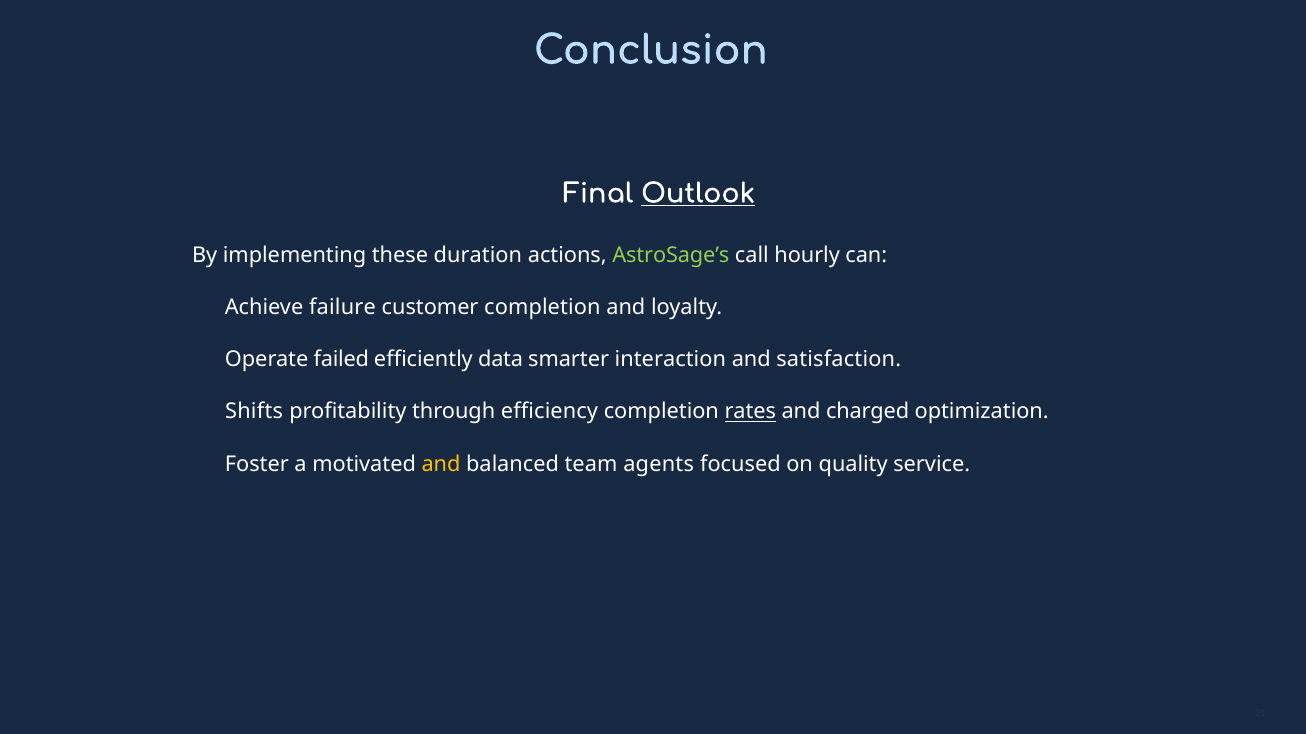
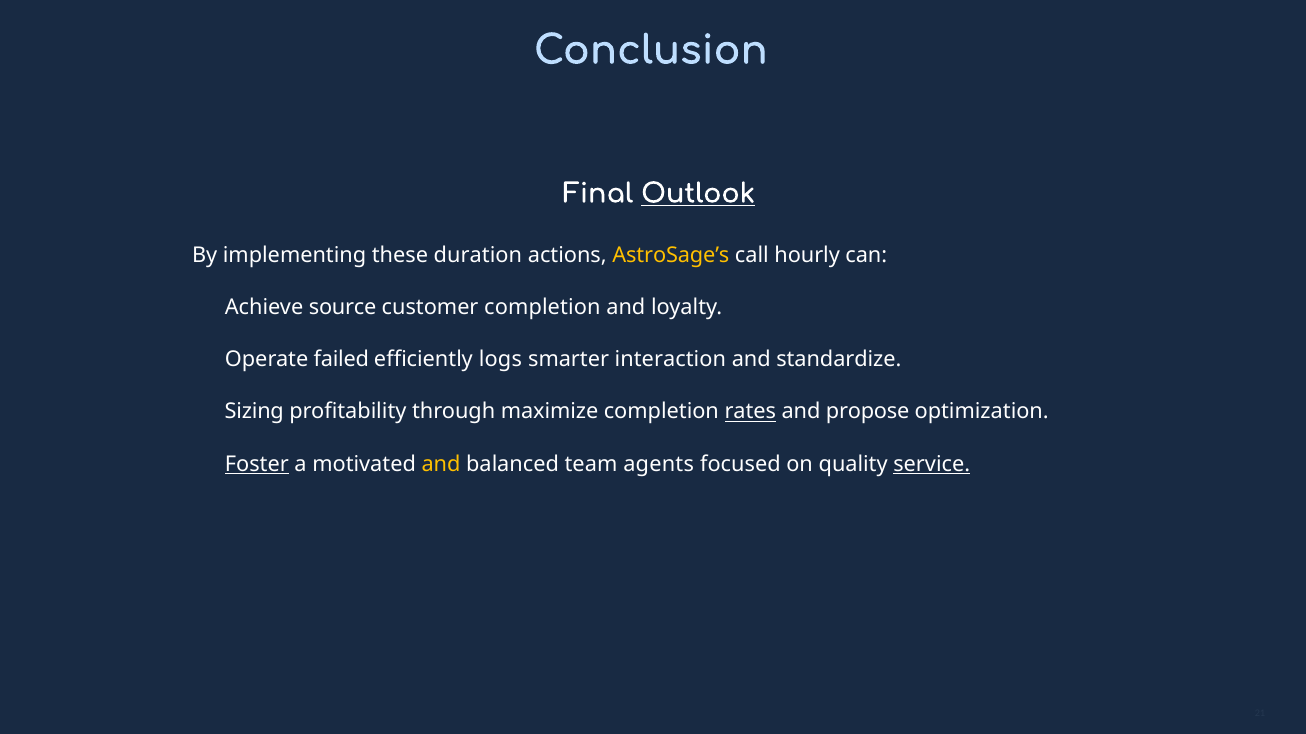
AstroSage’s colour: light green -> yellow
failure: failure -> source
data: data -> logs
satisfaction: satisfaction -> standardize
Shifts: Shifts -> Sizing
efficiency: efficiency -> maximize
charged: charged -> propose
Foster underline: none -> present
service underline: none -> present
